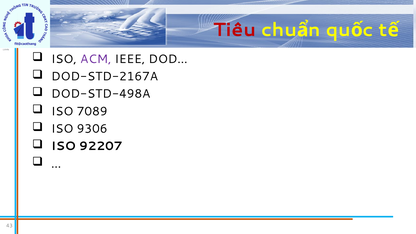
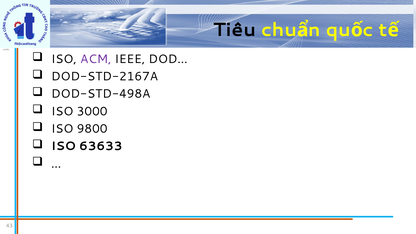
Tiêu colour: red -> black
7089: 7089 -> 3000
9306: 9306 -> 9800
92207: 92207 -> 63633
